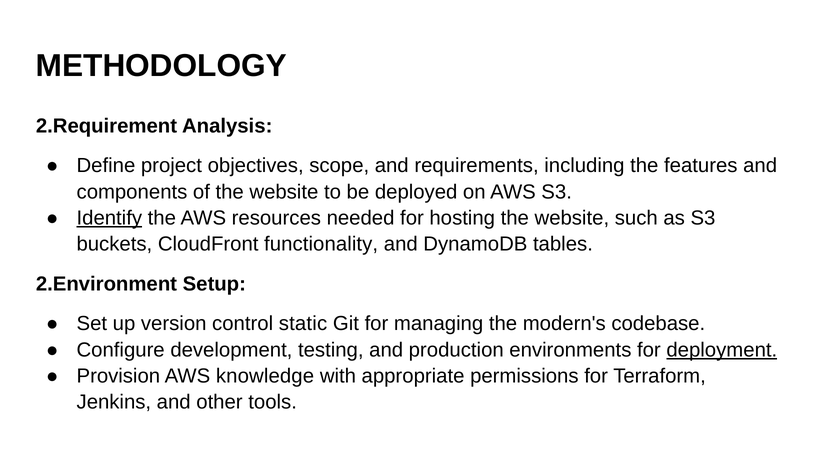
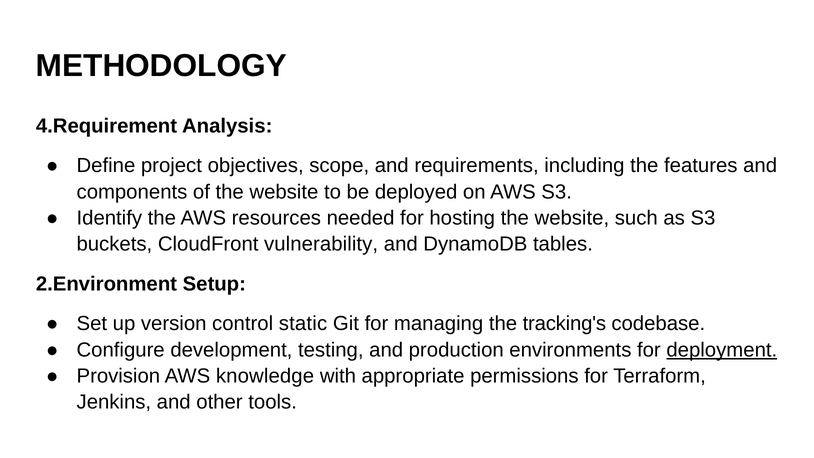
2.Requirement: 2.Requirement -> 4.Requirement
Identify underline: present -> none
functionality: functionality -> vulnerability
modern's: modern's -> tracking's
